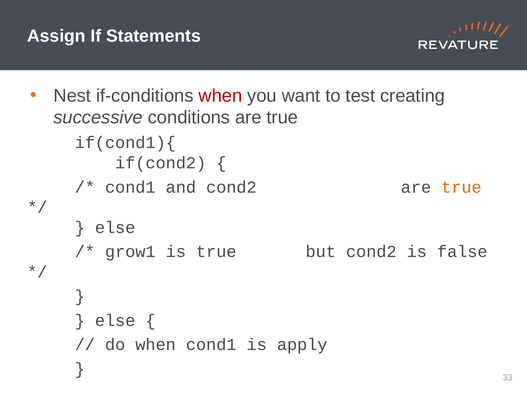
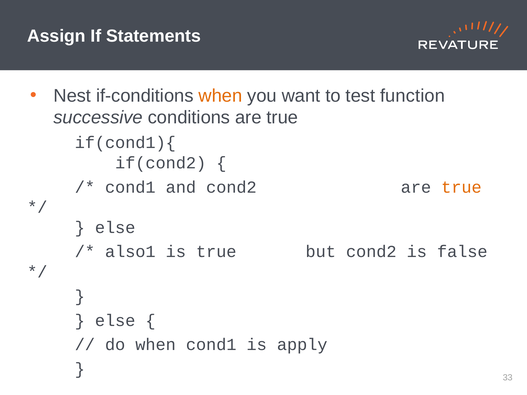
when at (220, 96) colour: red -> orange
creating: creating -> function
grow1: grow1 -> also1
